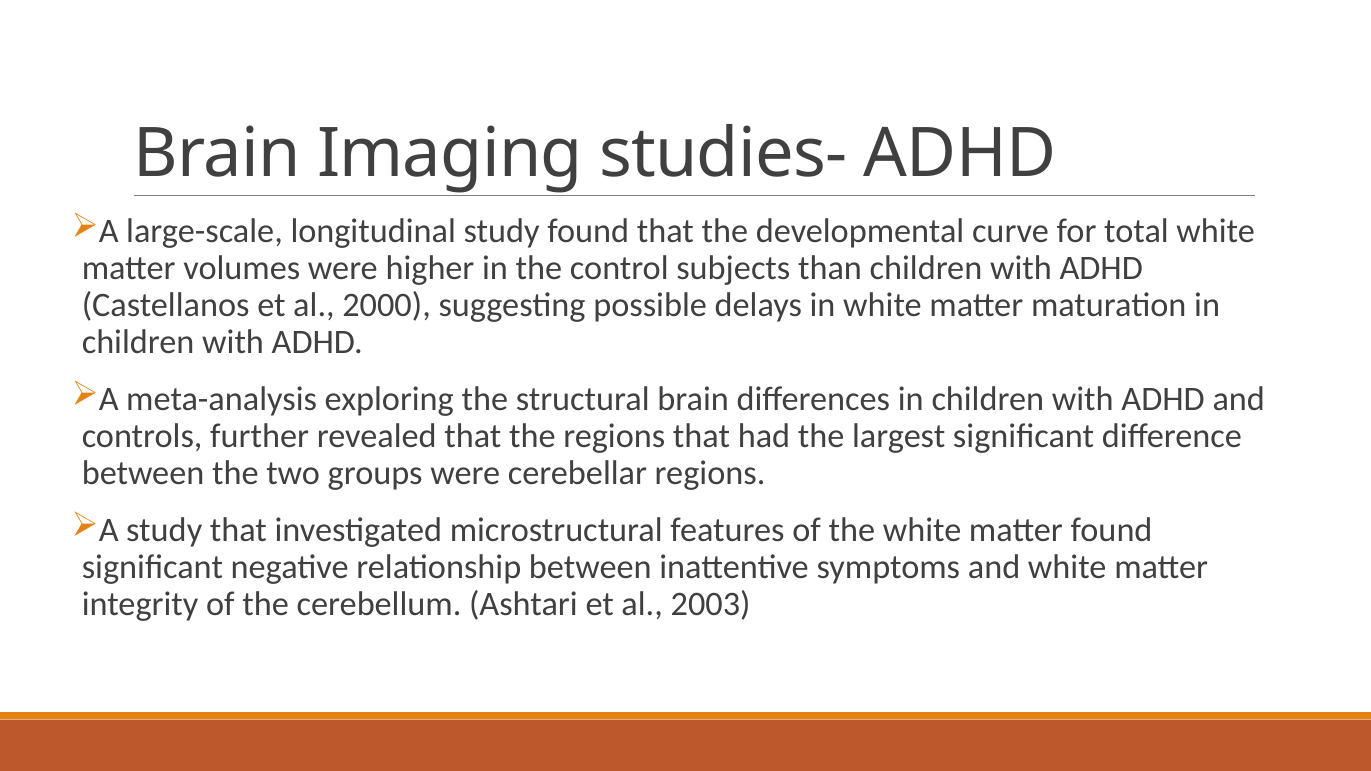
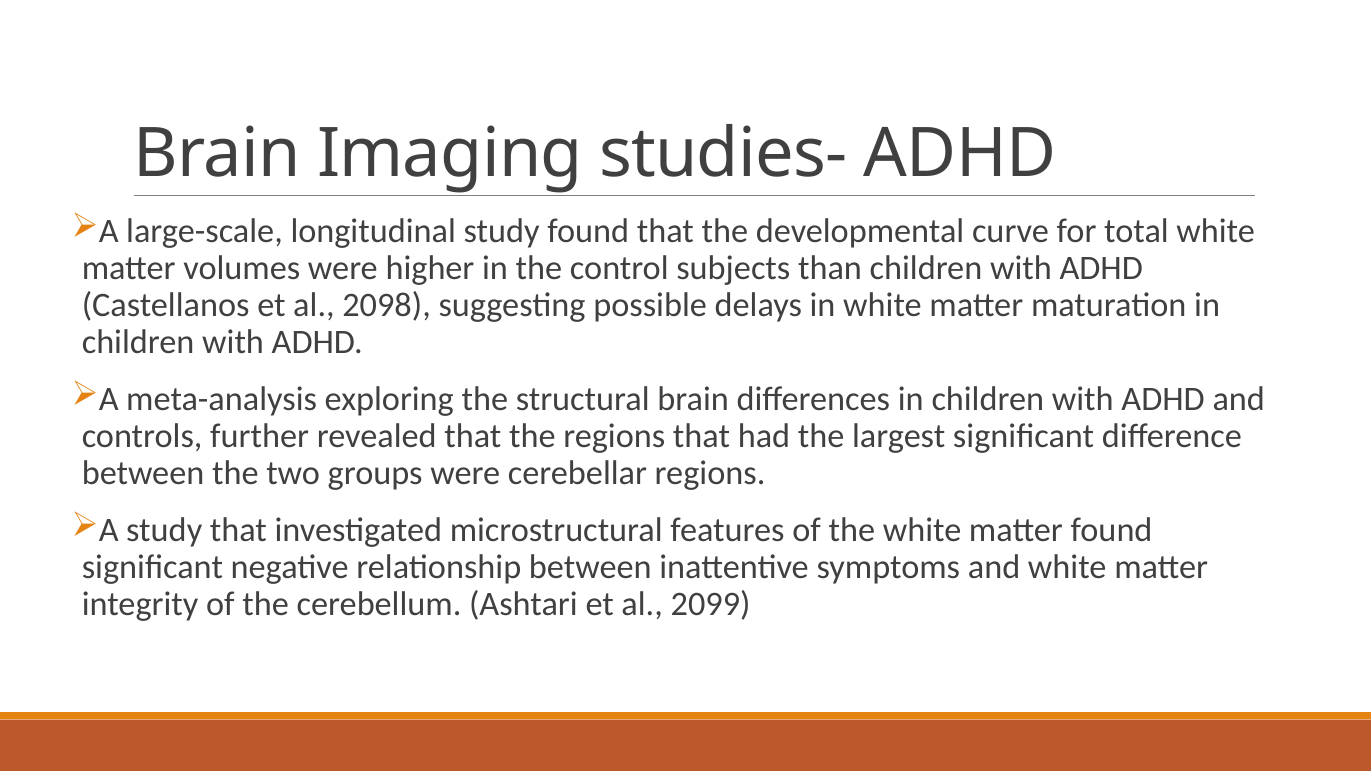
2000: 2000 -> 2098
2003: 2003 -> 2099
